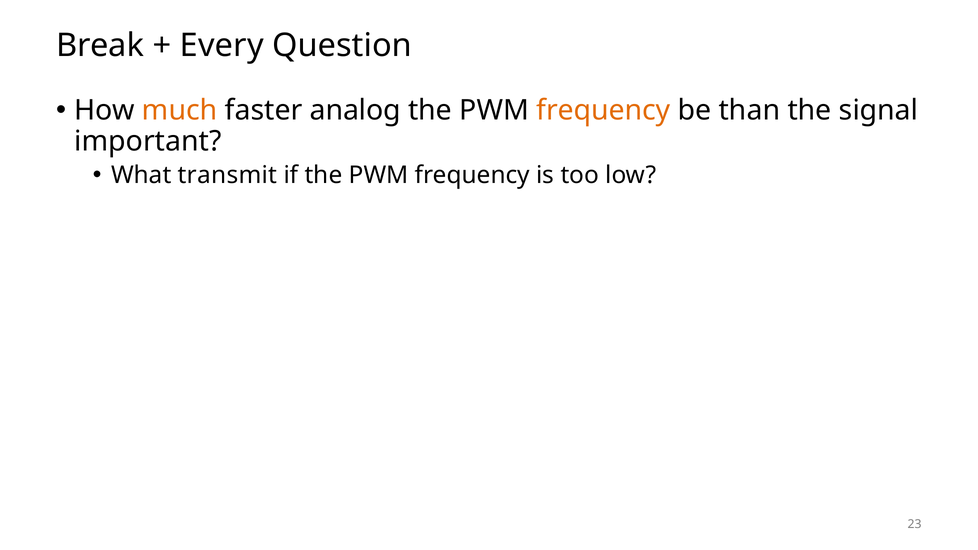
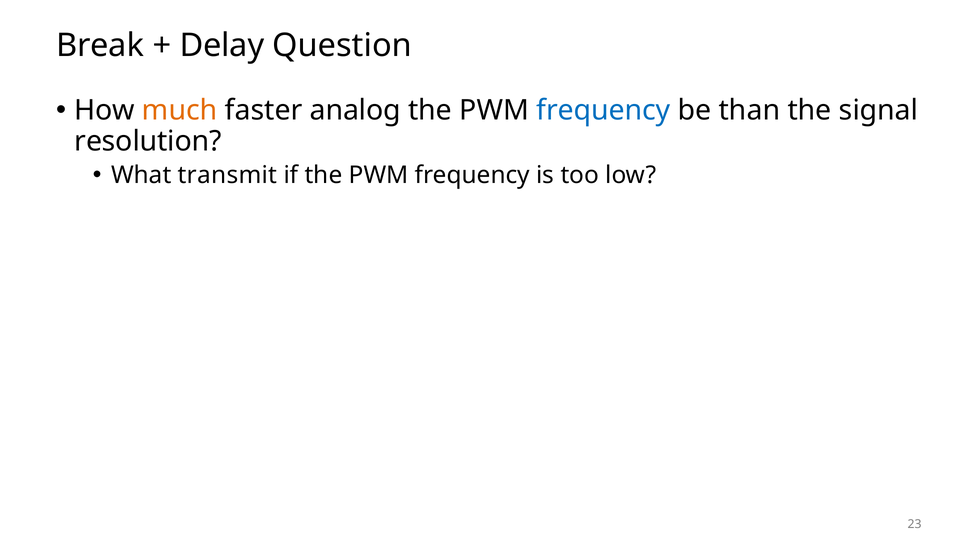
Every: Every -> Delay
frequency at (603, 111) colour: orange -> blue
important: important -> resolution
